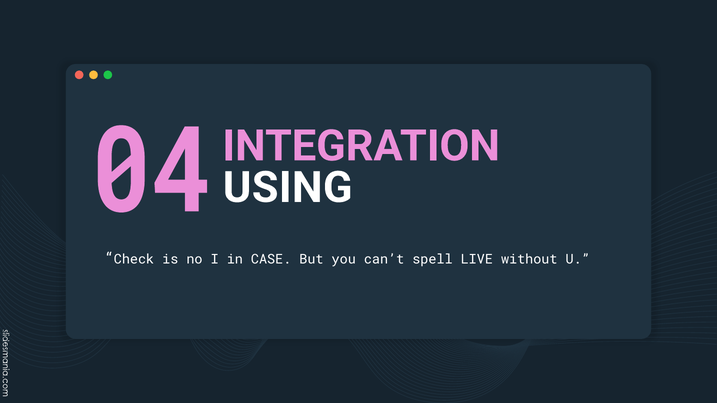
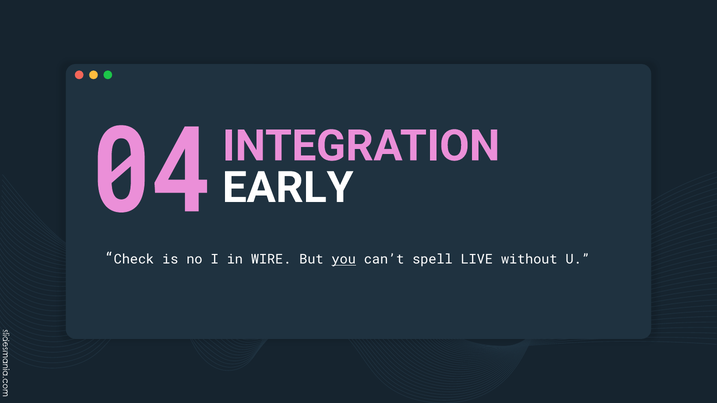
USING: USING -> EARLY
CASE: CASE -> WIRE
you underline: none -> present
